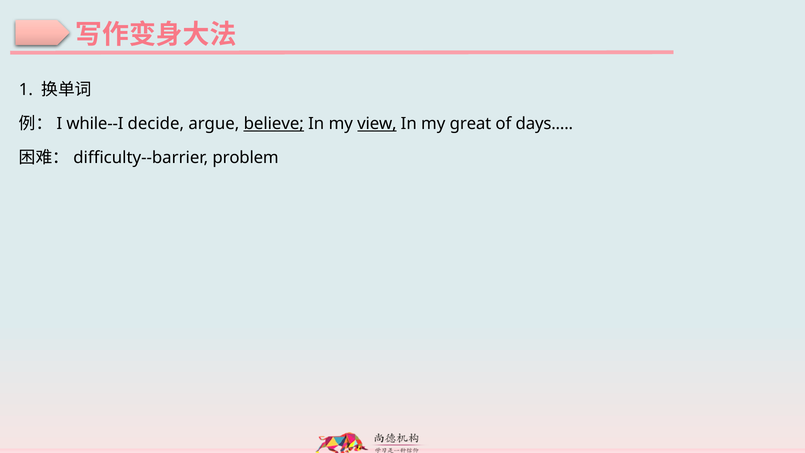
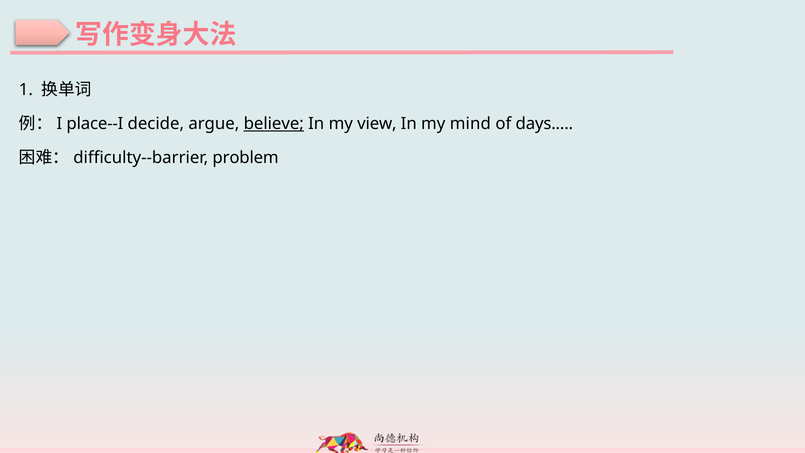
while--I: while--I -> place--I
view underline: present -> none
great: great -> mind
